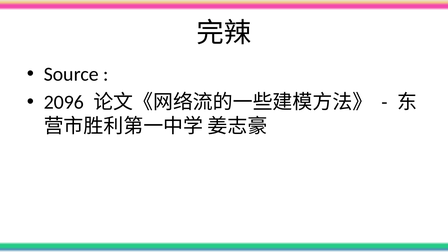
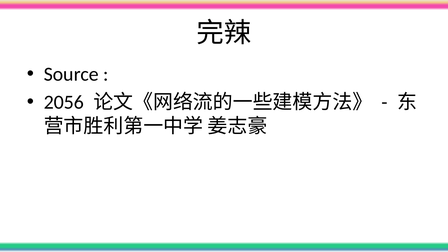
2096: 2096 -> 2056
